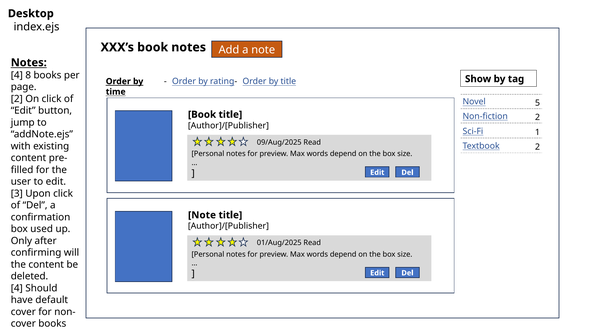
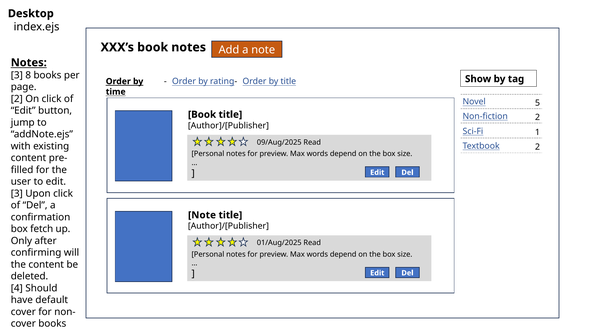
4 at (17, 75): 4 -> 3
used: used -> fetch
